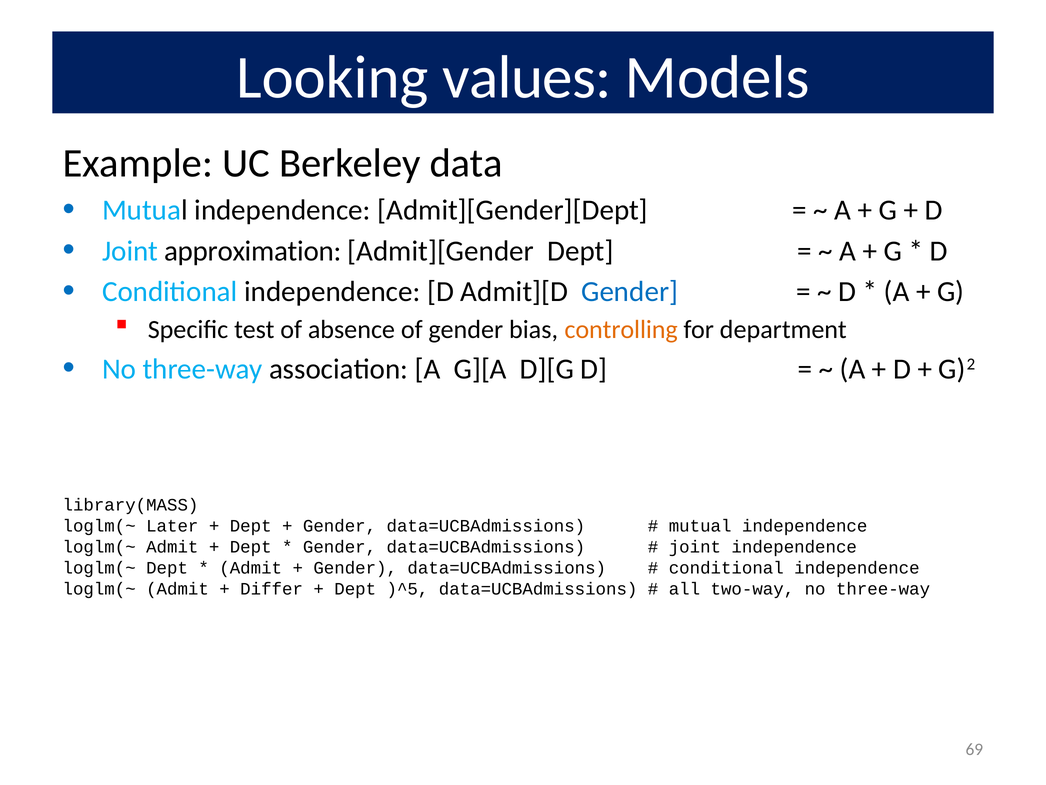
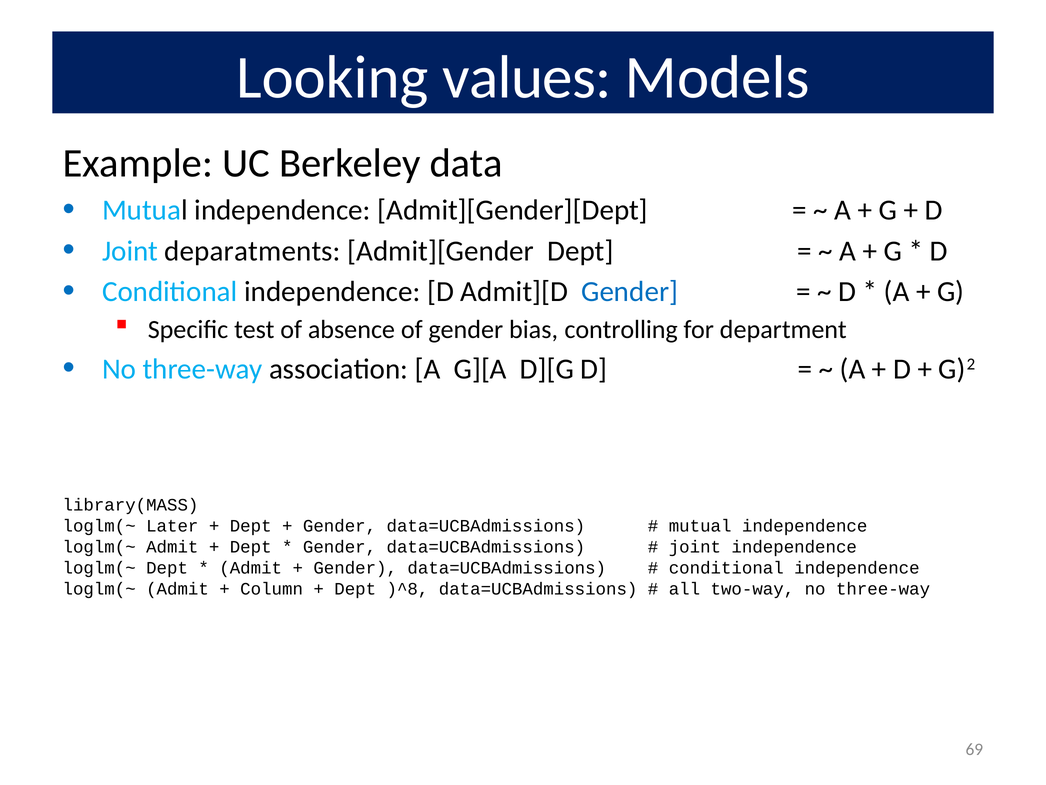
approximation: approximation -> deparatments
controlling colour: orange -> black
Differ: Differ -> Column
)^5: )^5 -> )^8
